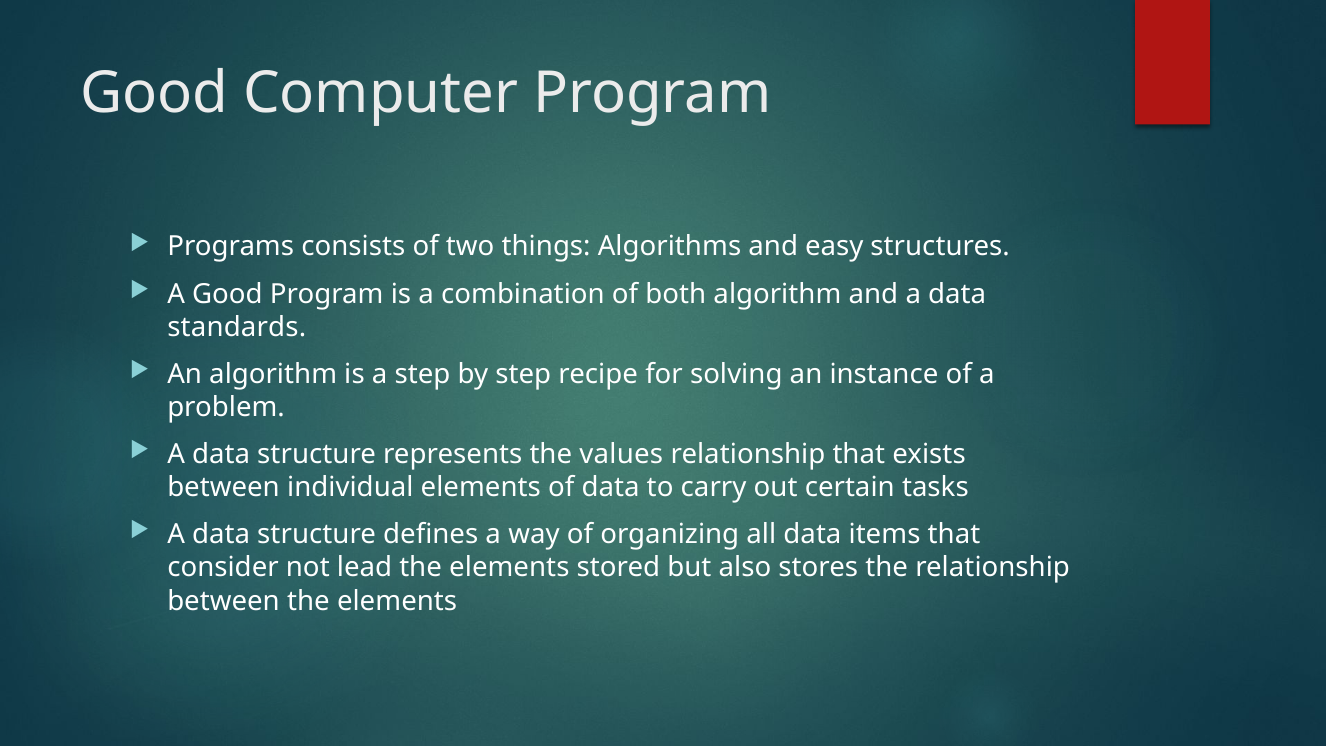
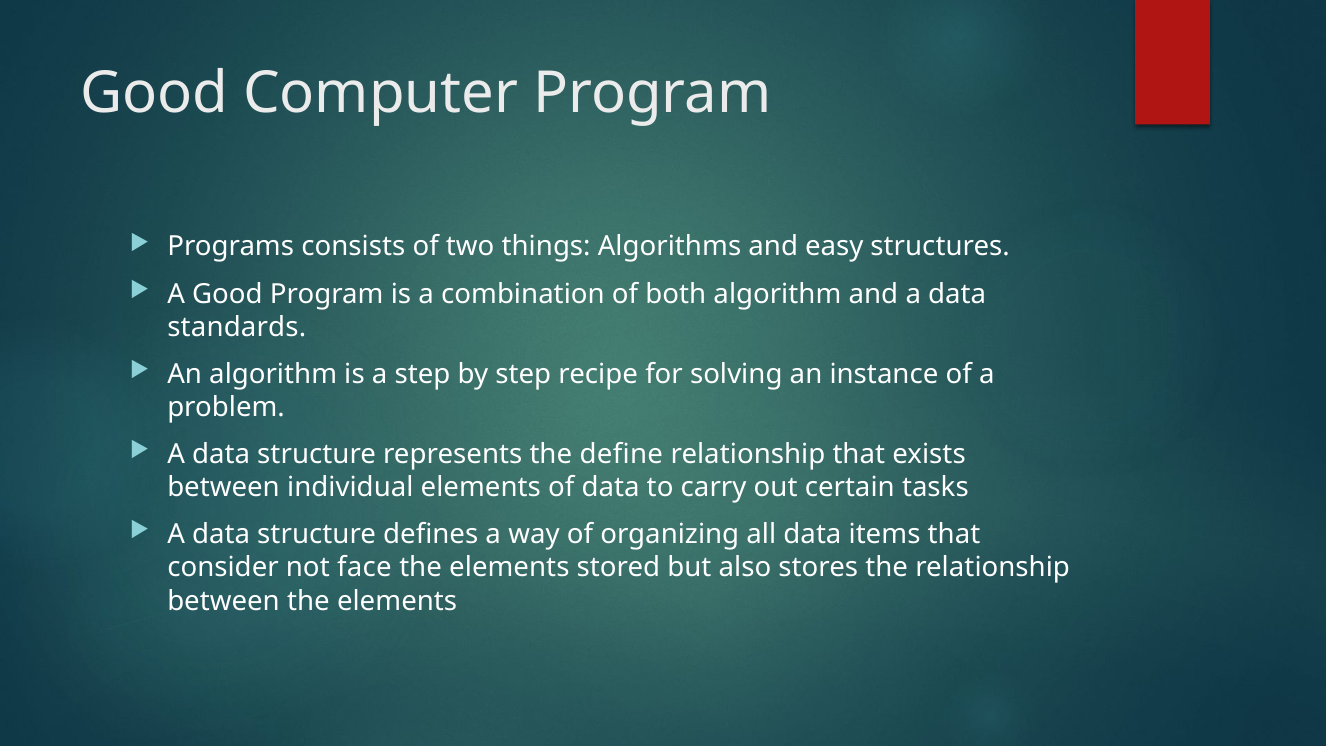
values: values -> define
lead: lead -> face
